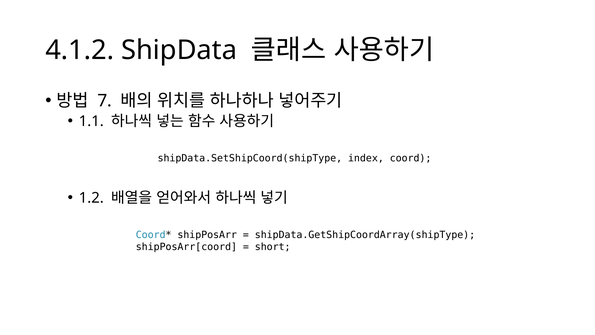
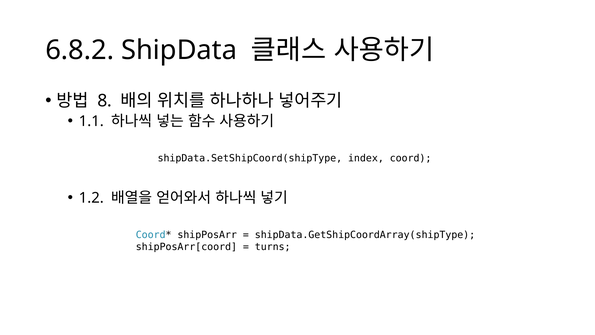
4.1.2: 4.1.2 -> 6.8.2
7: 7 -> 8
short: short -> turns
